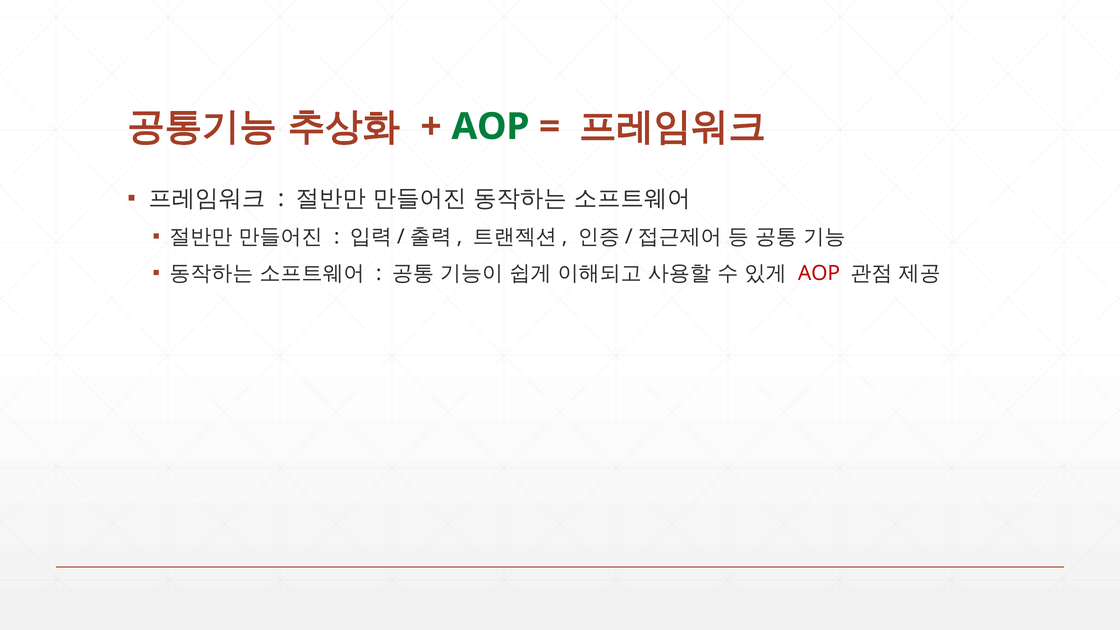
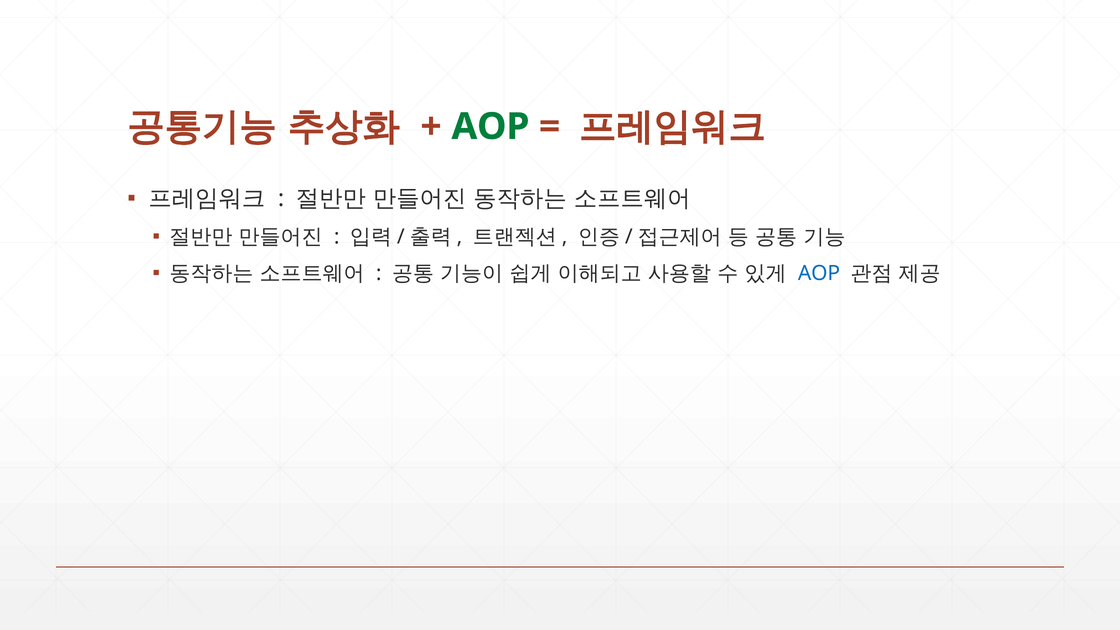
AOP at (819, 273) colour: red -> blue
